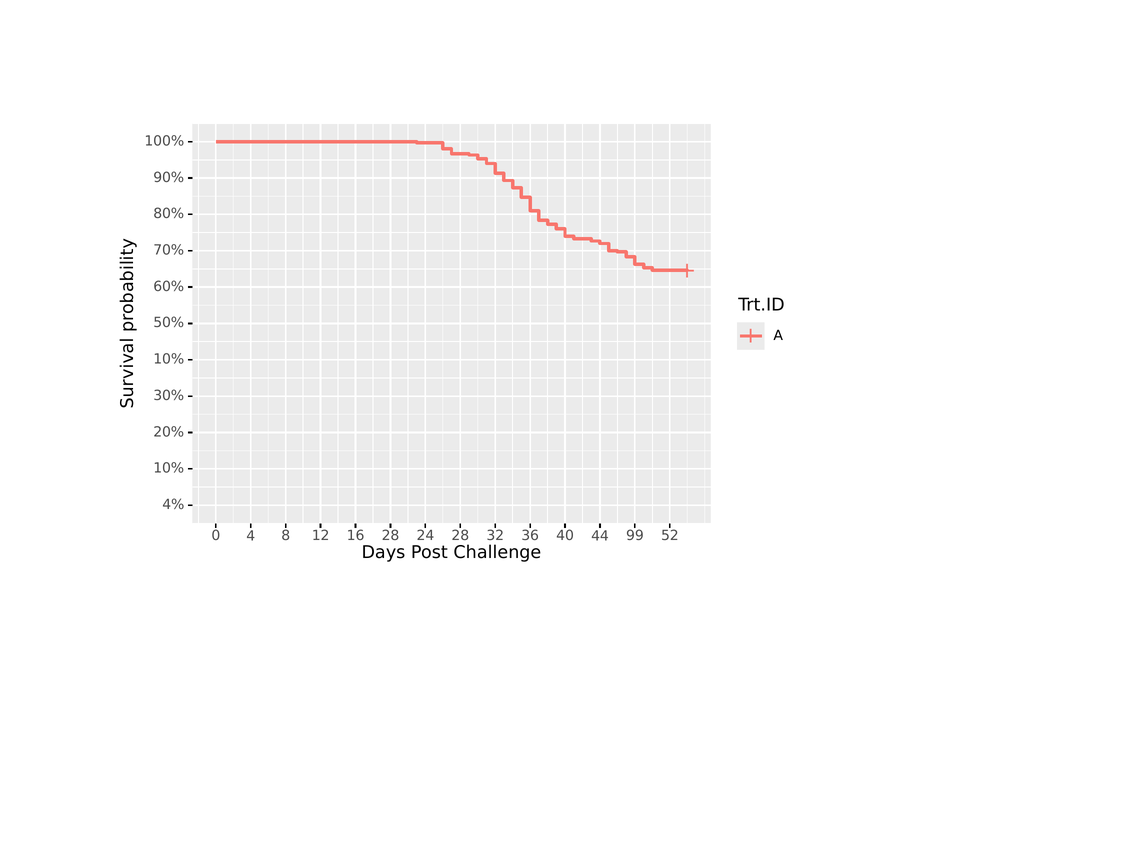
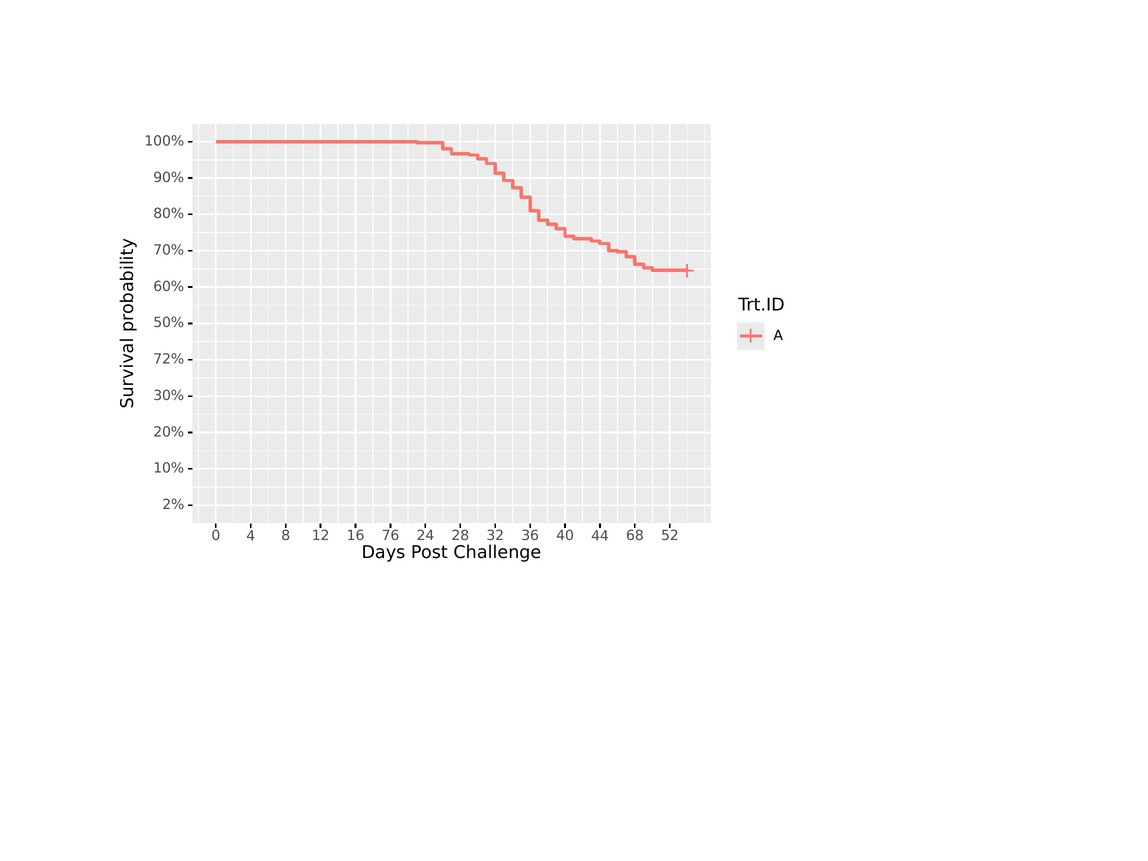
10% at (169, 359): 10% -> 72%
4%: 4% -> 2%
16 28: 28 -> 76
99: 99 -> 68
